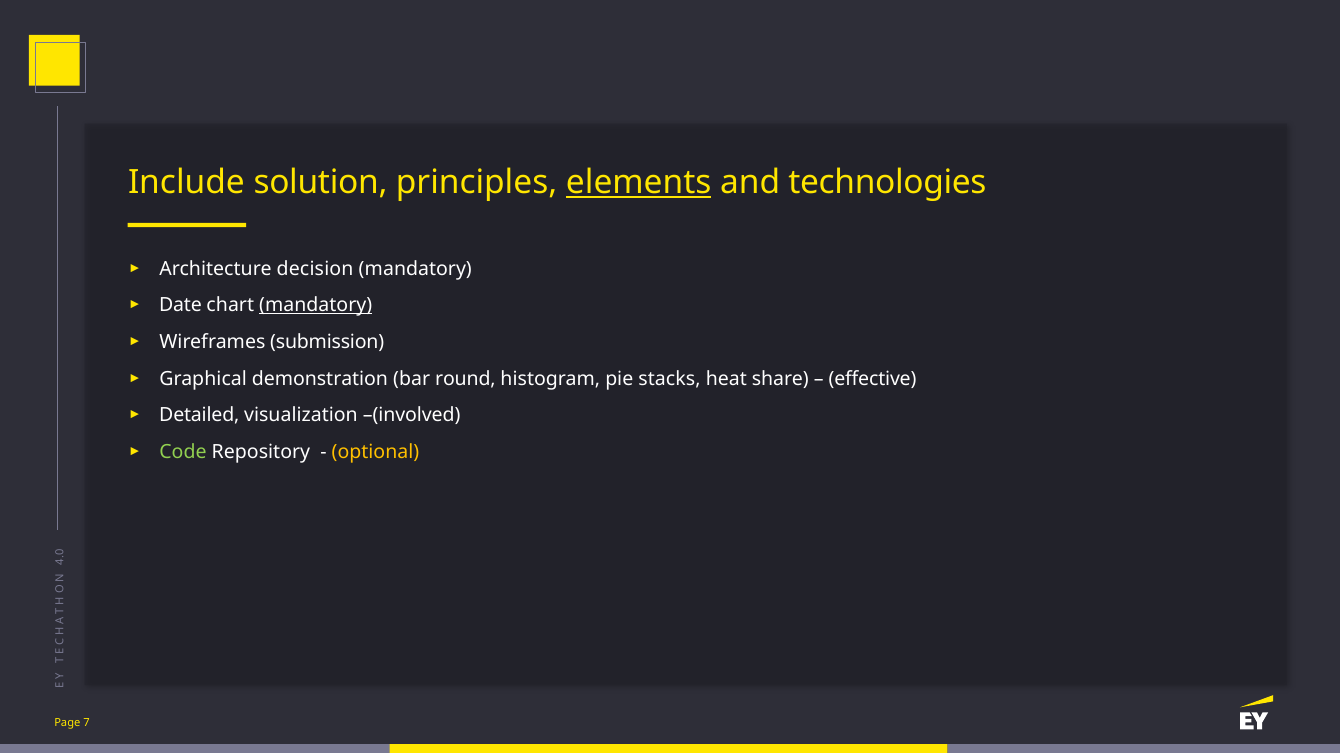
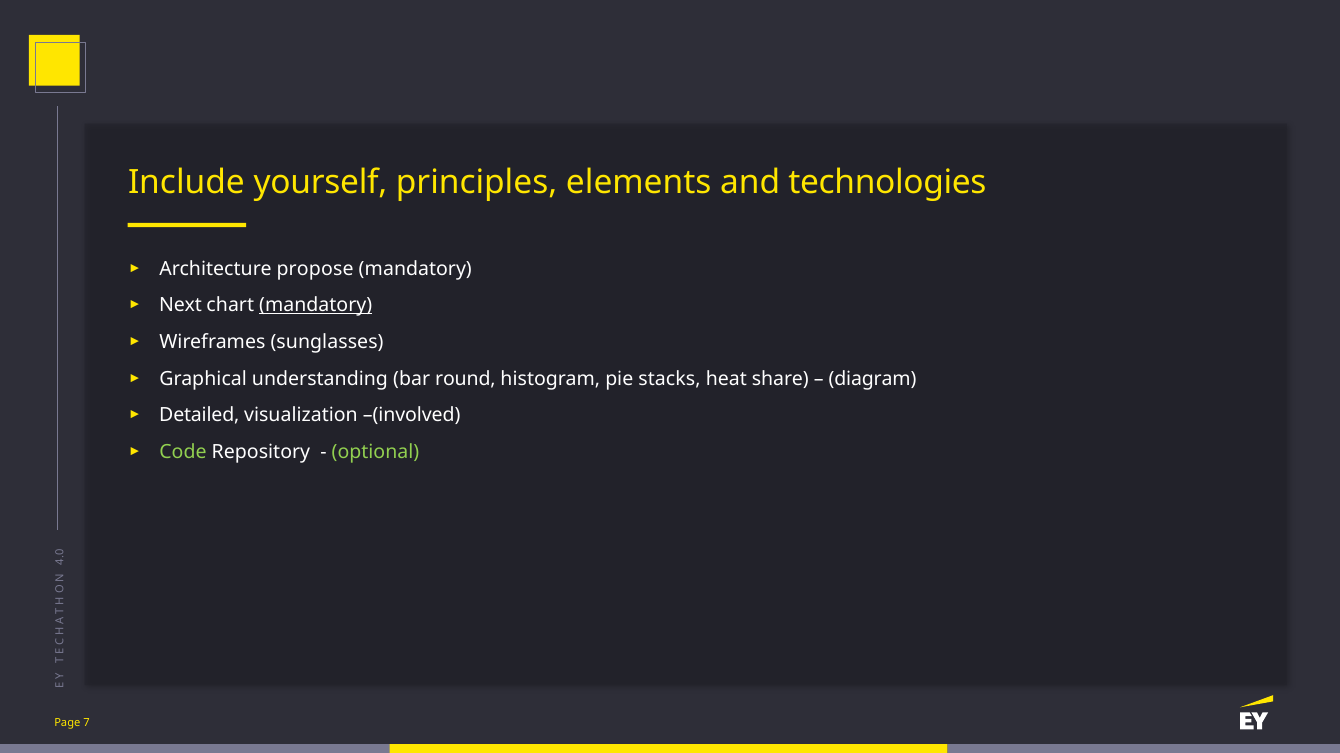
solution: solution -> yourself
elements underline: present -> none
decision: decision -> propose
Date: Date -> Next
submission: submission -> sunglasses
demonstration: demonstration -> understanding
effective: effective -> diagram
optional colour: yellow -> light green
